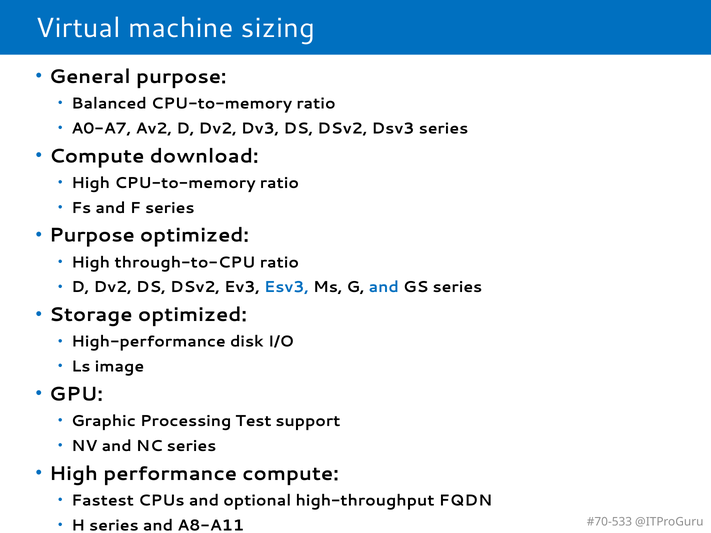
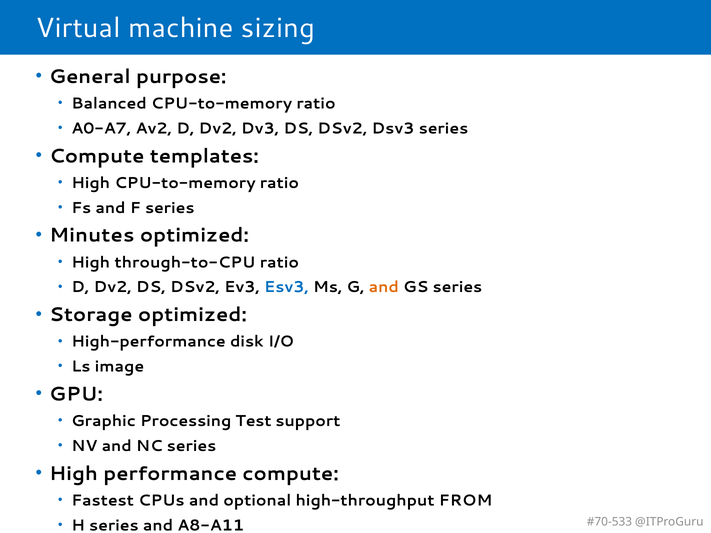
download: download -> templates
Purpose at (92, 235): Purpose -> Minutes
and at (384, 287) colour: blue -> orange
FQDN: FQDN -> FROM
